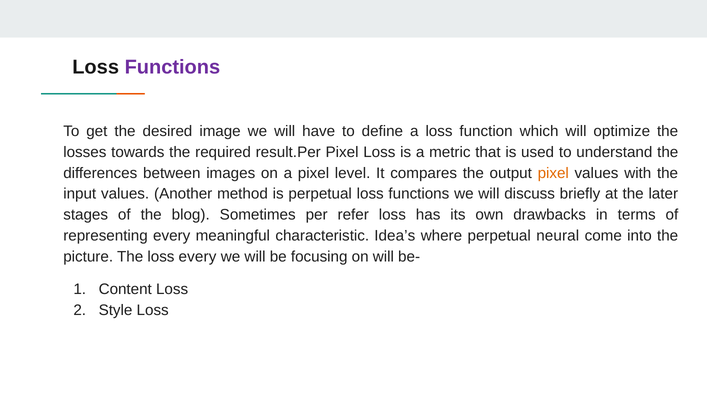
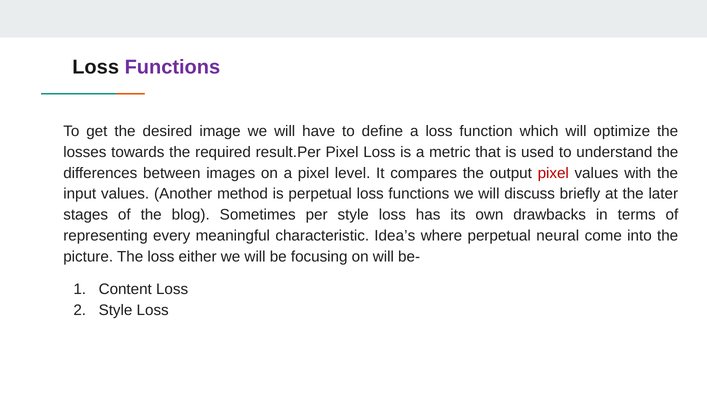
pixel at (553, 173) colour: orange -> red
per refer: refer -> style
loss every: every -> either
